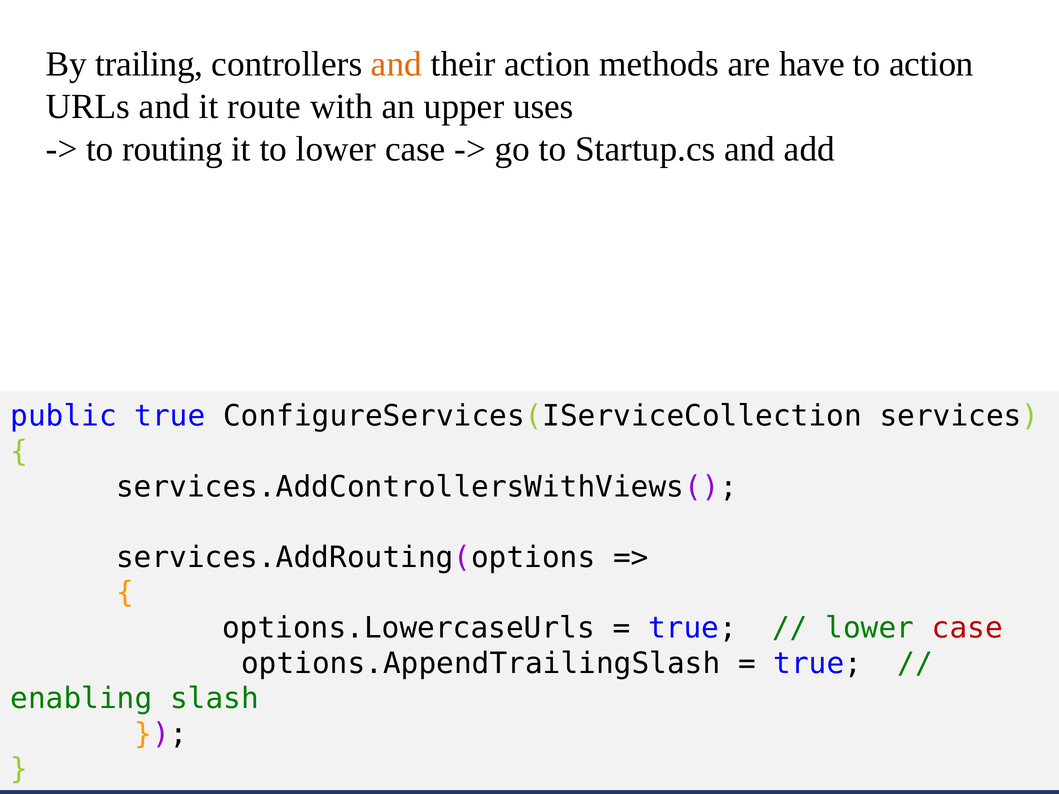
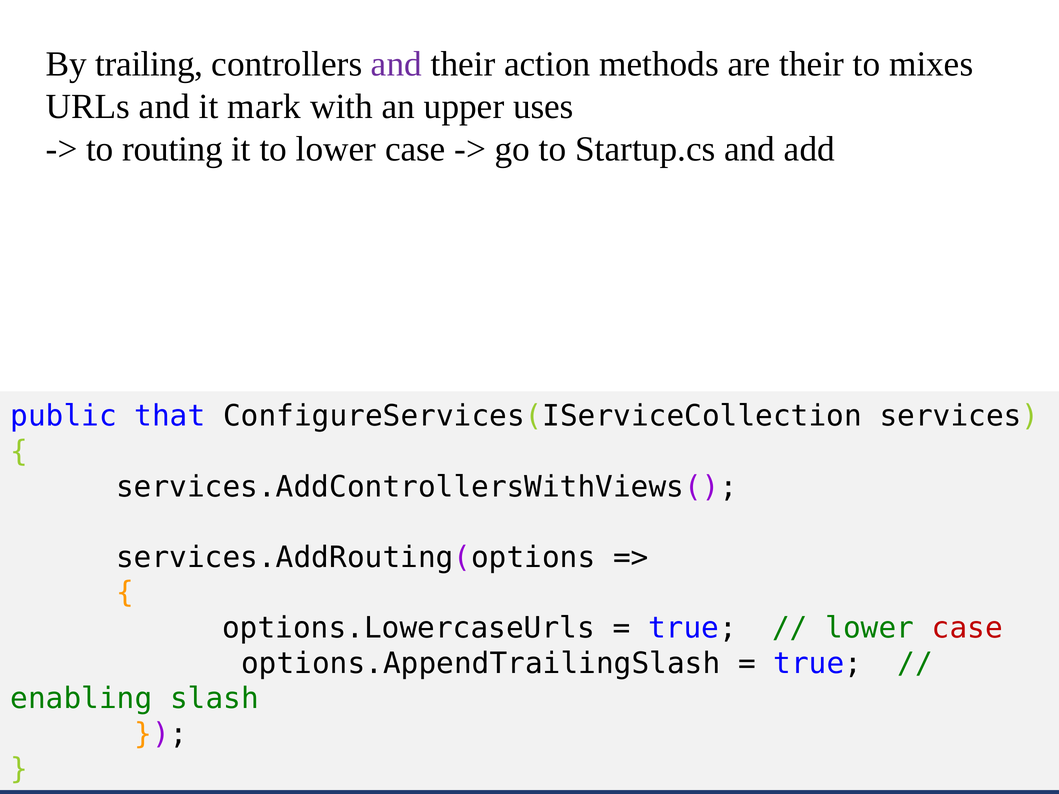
and at (396, 64) colour: orange -> purple
are have: have -> their
to action: action -> mixes
route: route -> mark
public true: true -> that
